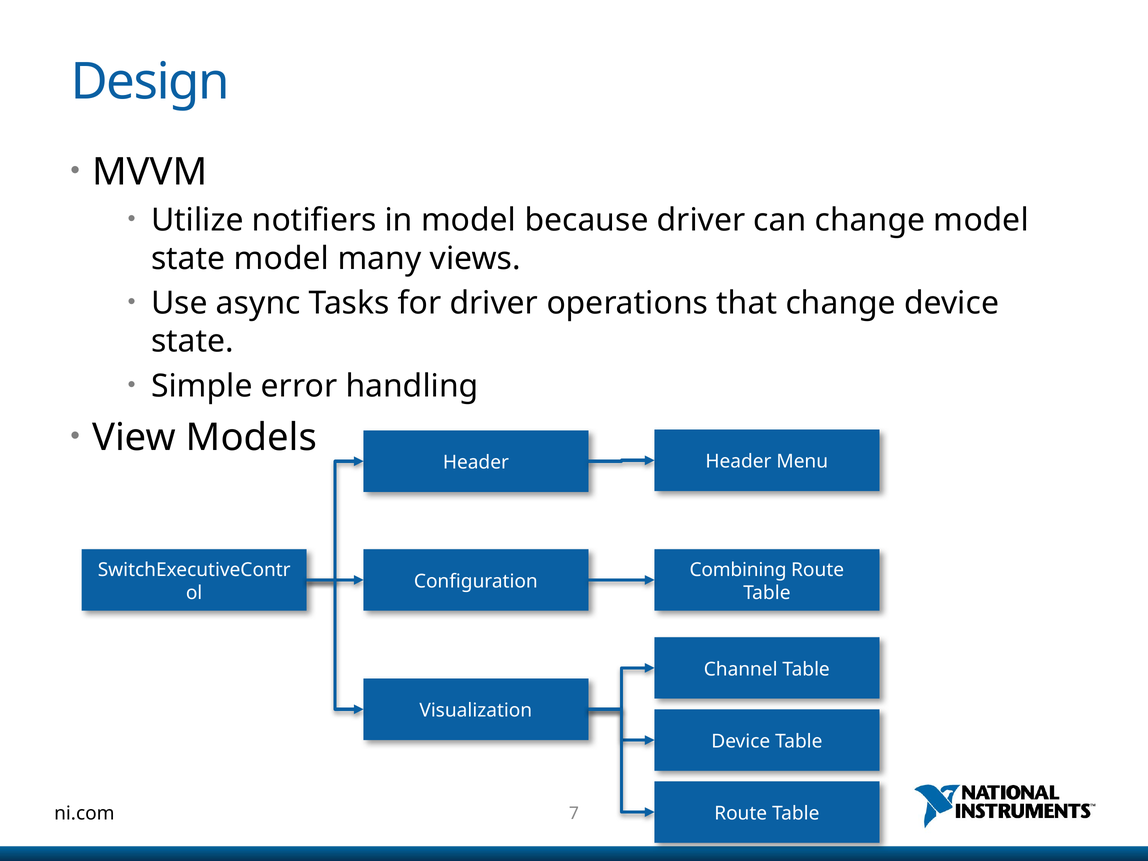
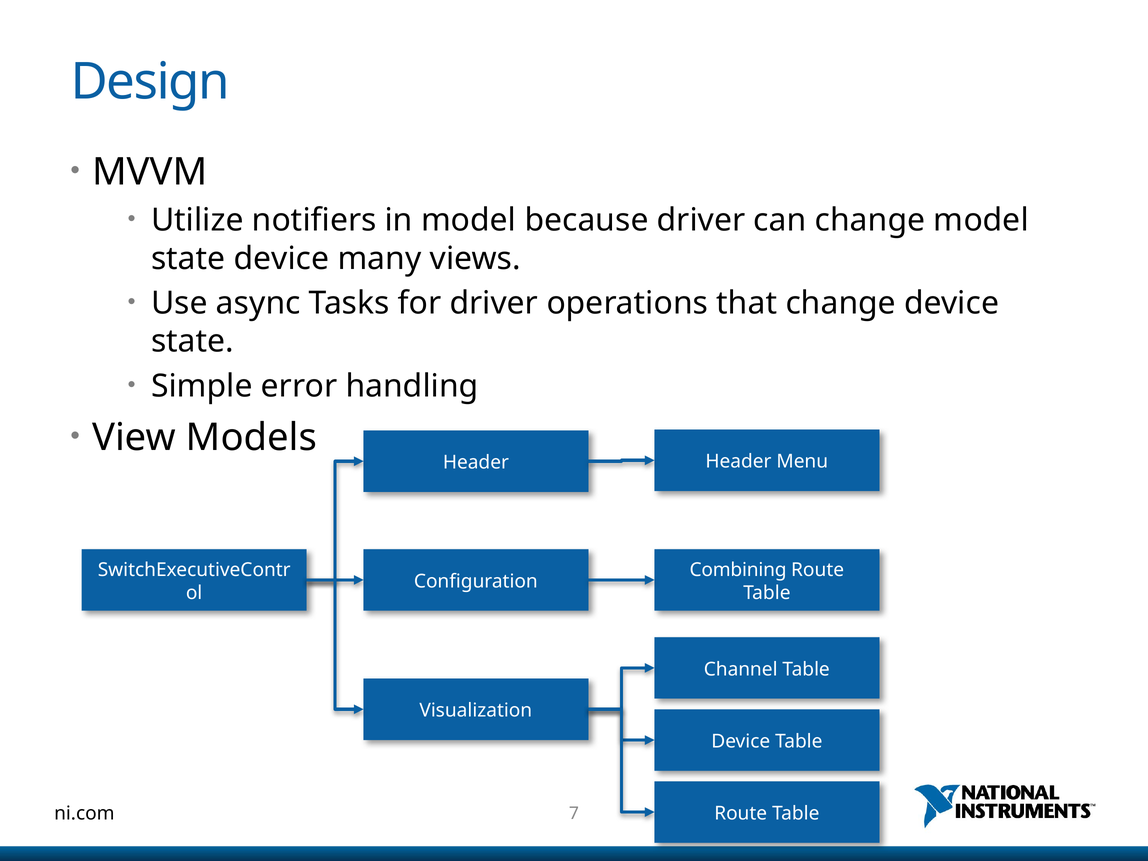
state model: model -> device
